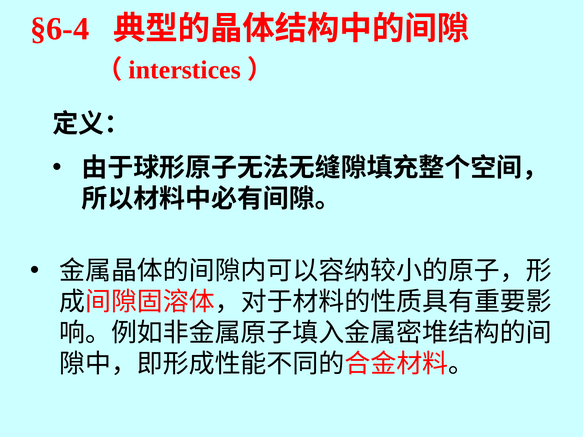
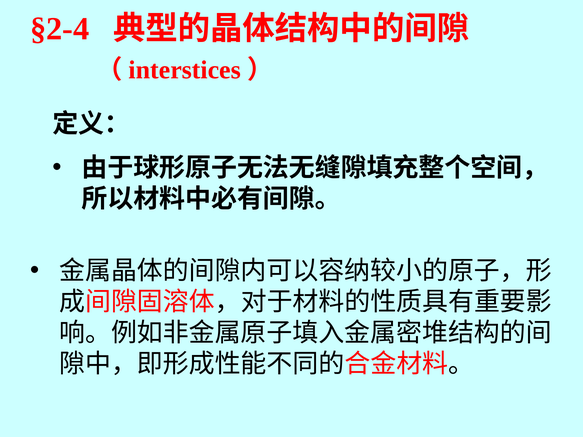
§6-4: §6-4 -> §2-4
